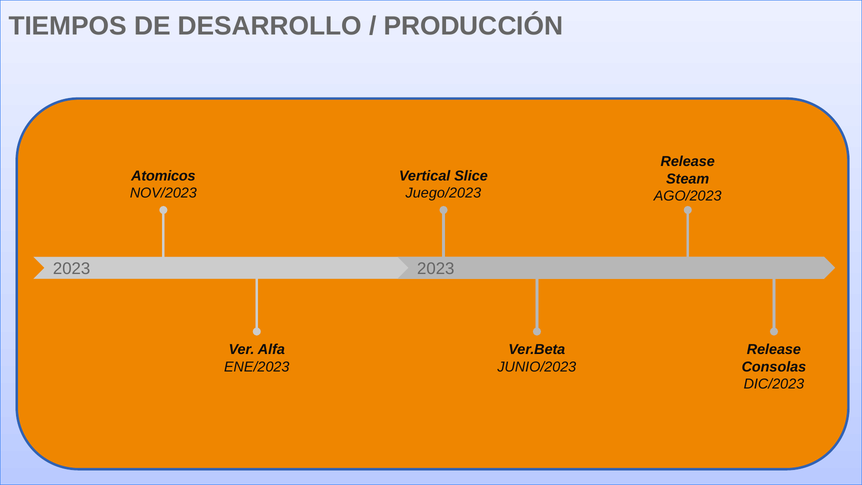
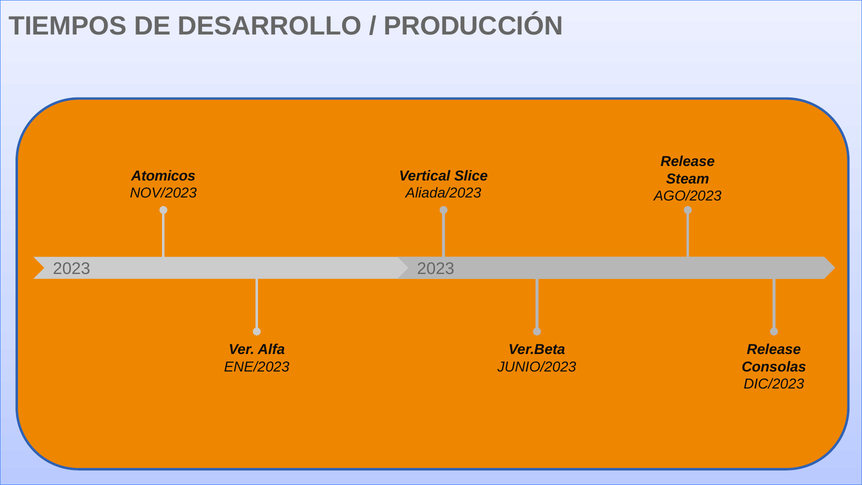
Juego/2023: Juego/2023 -> Aliada/2023
